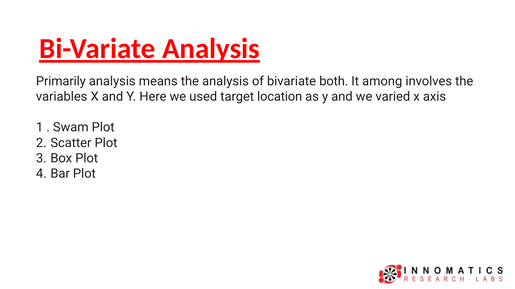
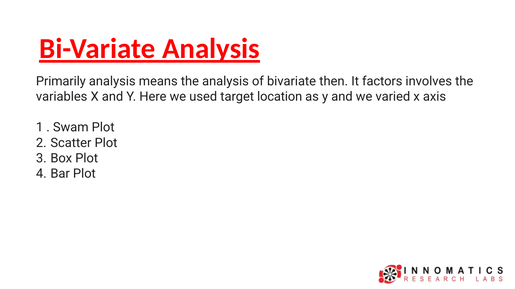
both: both -> then
among: among -> factors
